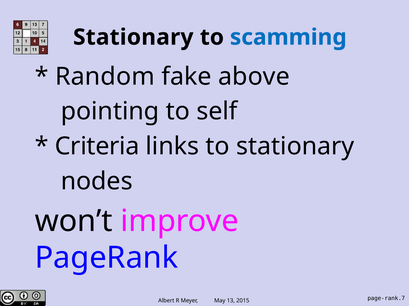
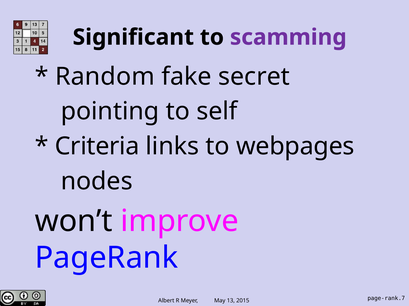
Stationary at (133, 37): Stationary -> Significant
scamming colour: blue -> purple
above: above -> secret
to stationary: stationary -> webpages
